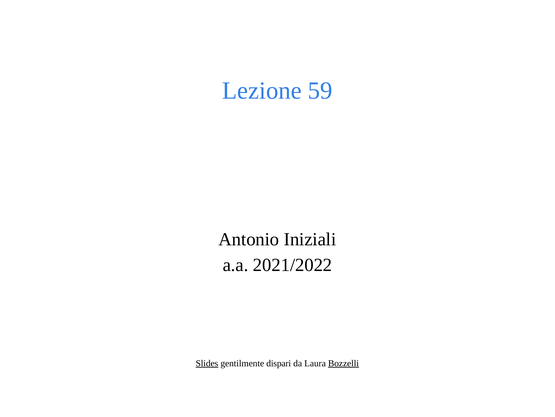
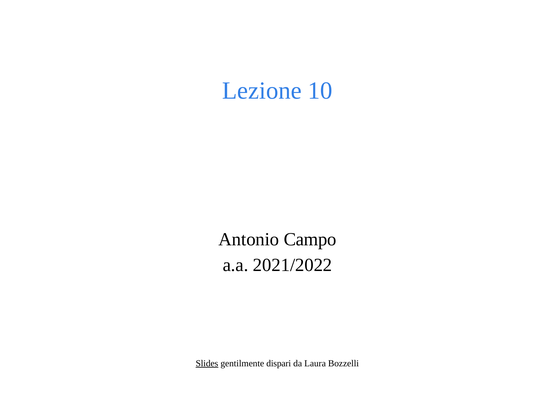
59: 59 -> 10
Iniziali: Iniziali -> Campo
Bozzelli underline: present -> none
